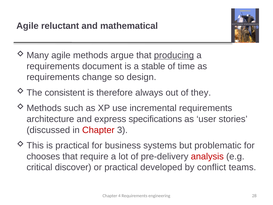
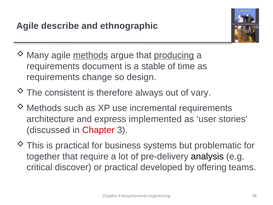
reluctant: reluctant -> describe
mathematical: mathematical -> ethnographic
methods underline: none -> present
they: they -> vary
specifications: specifications -> implemented
chooses: chooses -> together
analysis colour: red -> black
conflict: conflict -> offering
